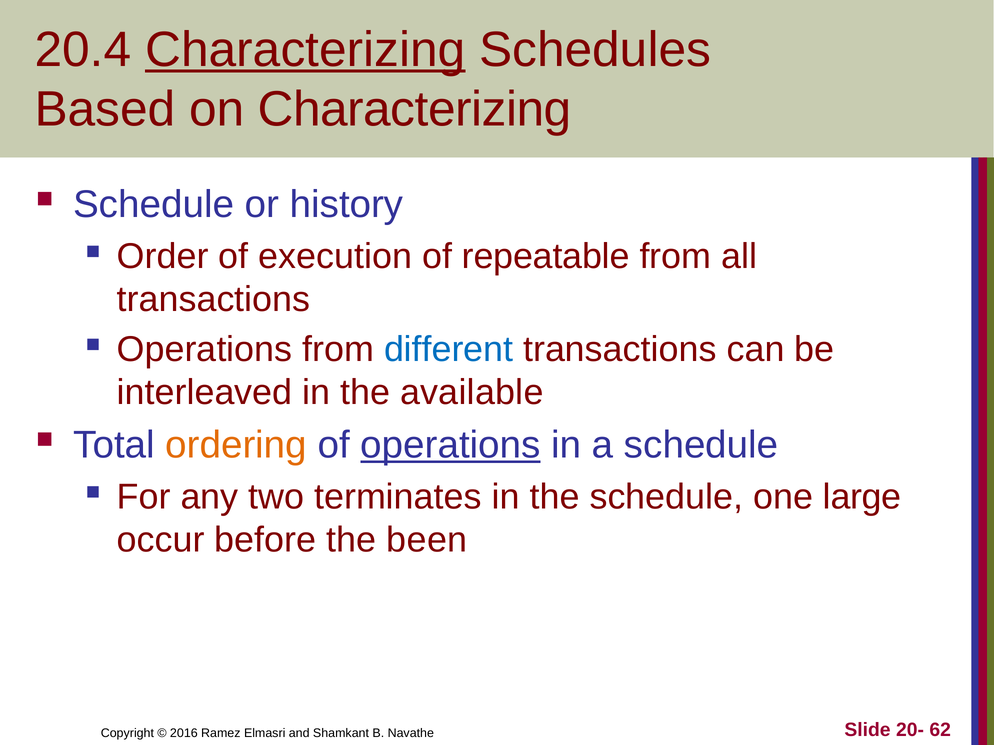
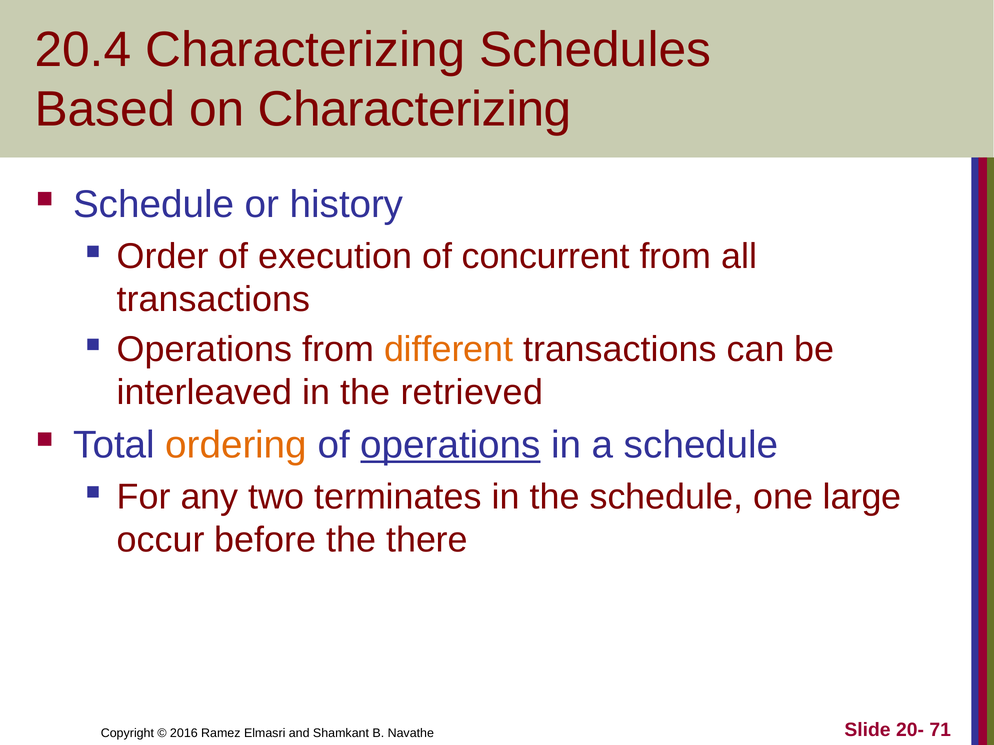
Characterizing at (305, 50) underline: present -> none
repeatable: repeatable -> concurrent
different colour: blue -> orange
available: available -> retrieved
been: been -> there
62: 62 -> 71
